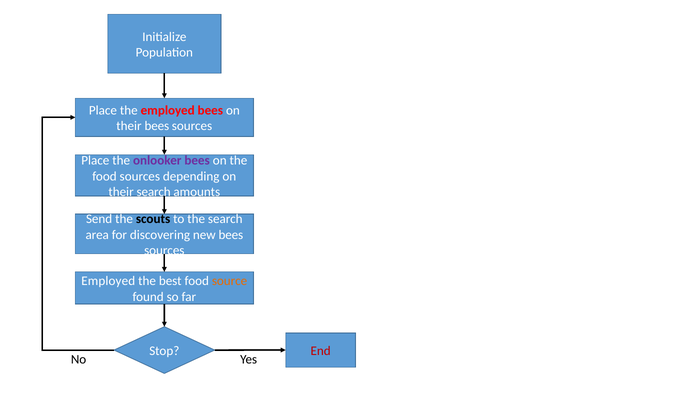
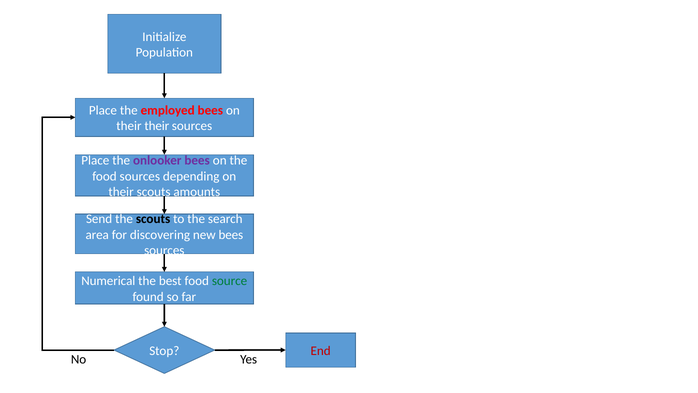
their bees: bees -> their
their search: search -> scouts
Employed at (108, 281): Employed -> Numerical
source colour: orange -> green
